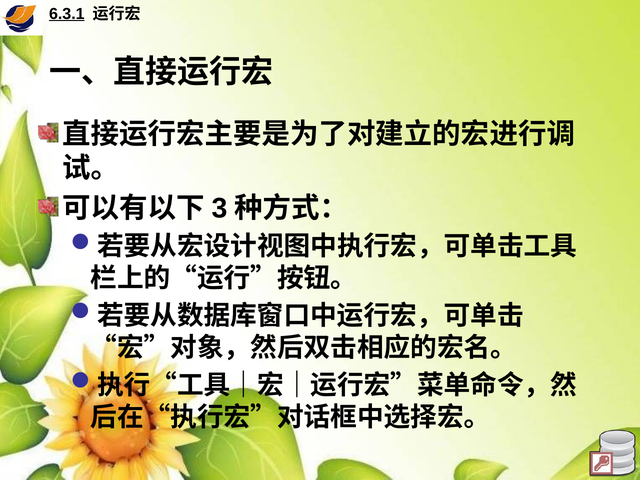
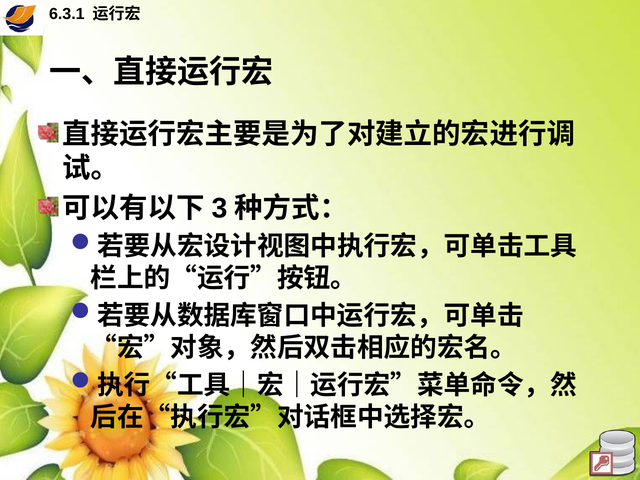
6.3.1 underline: present -> none
